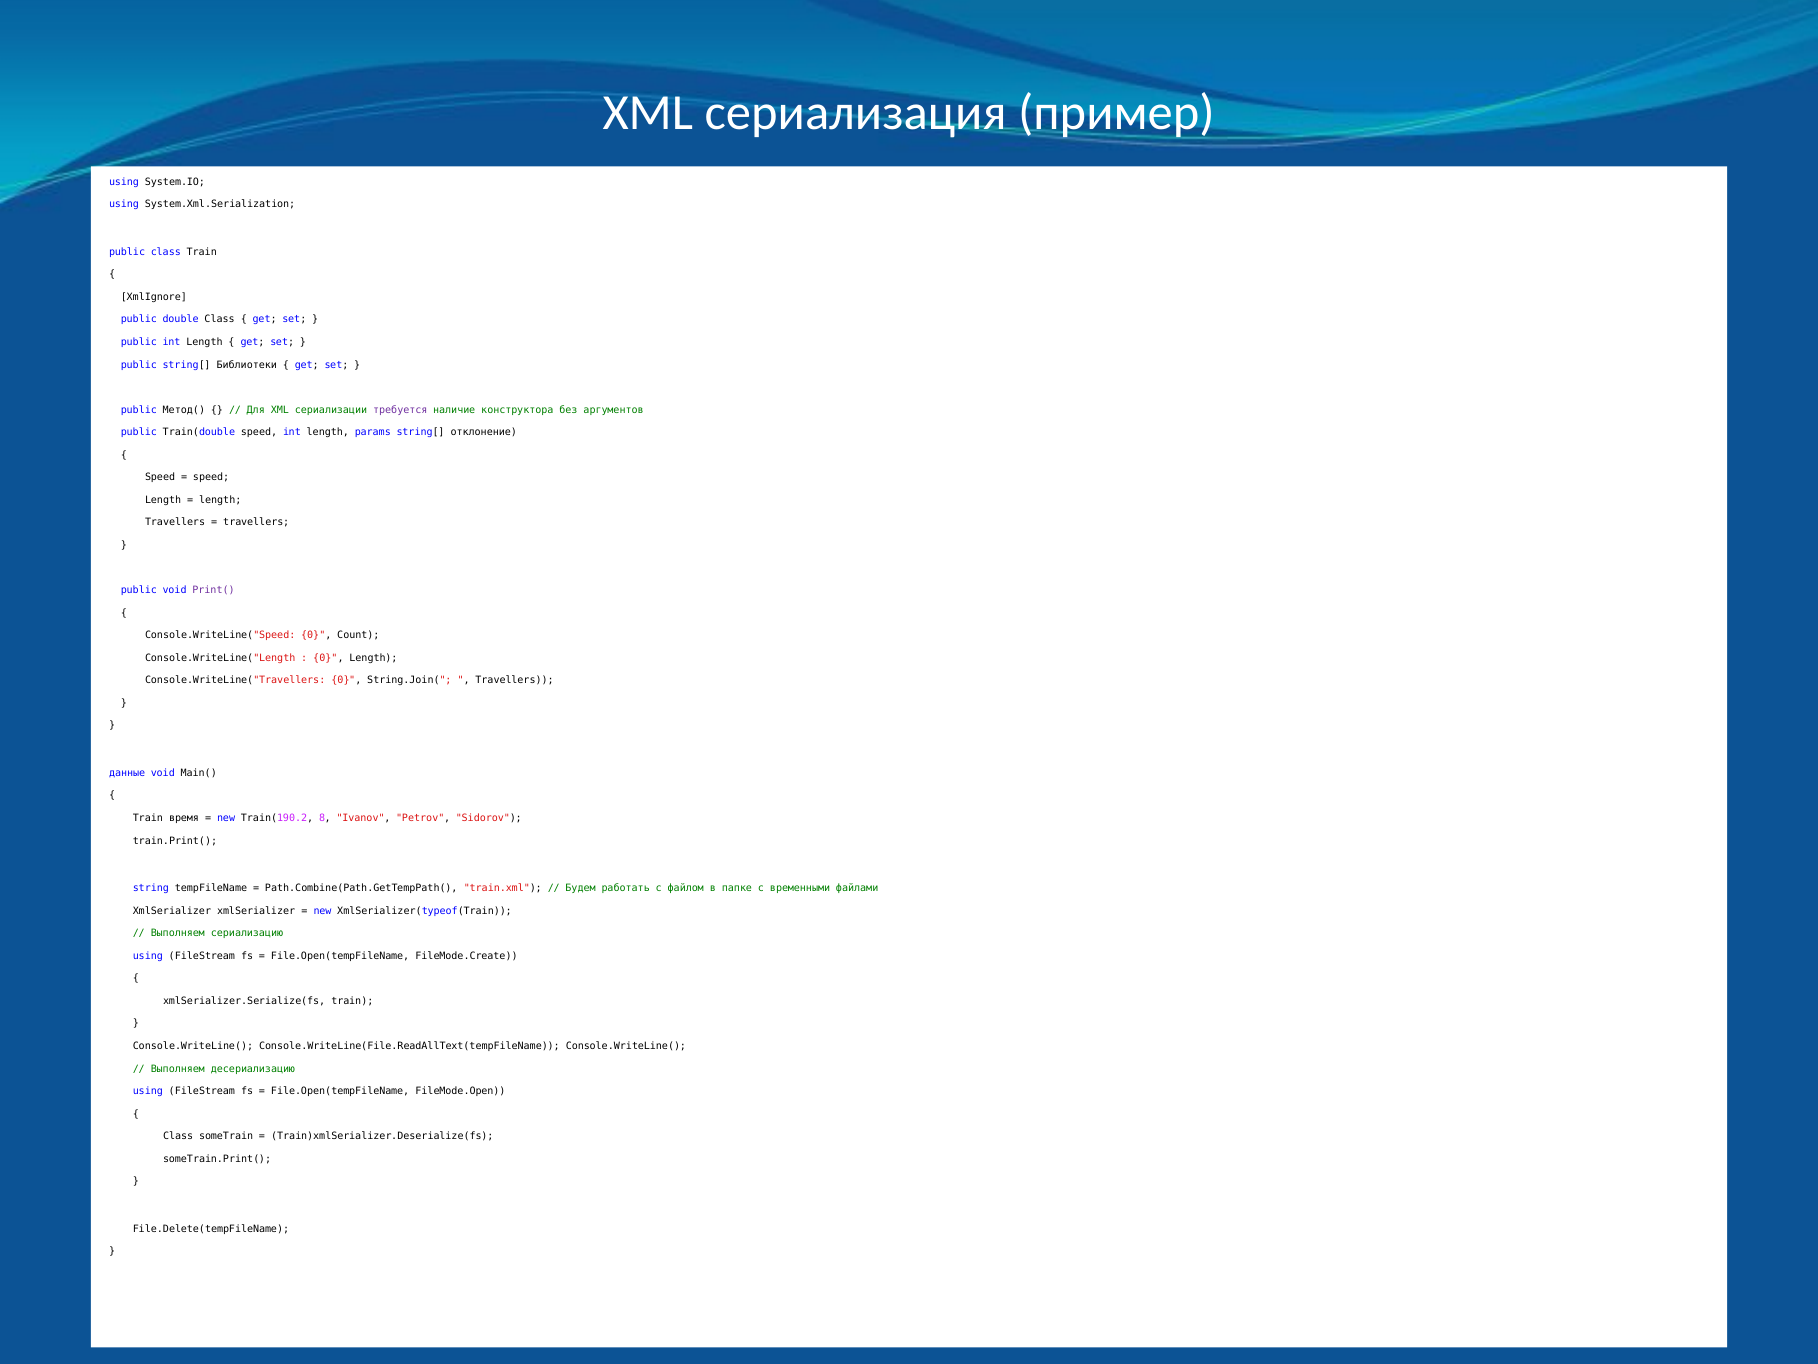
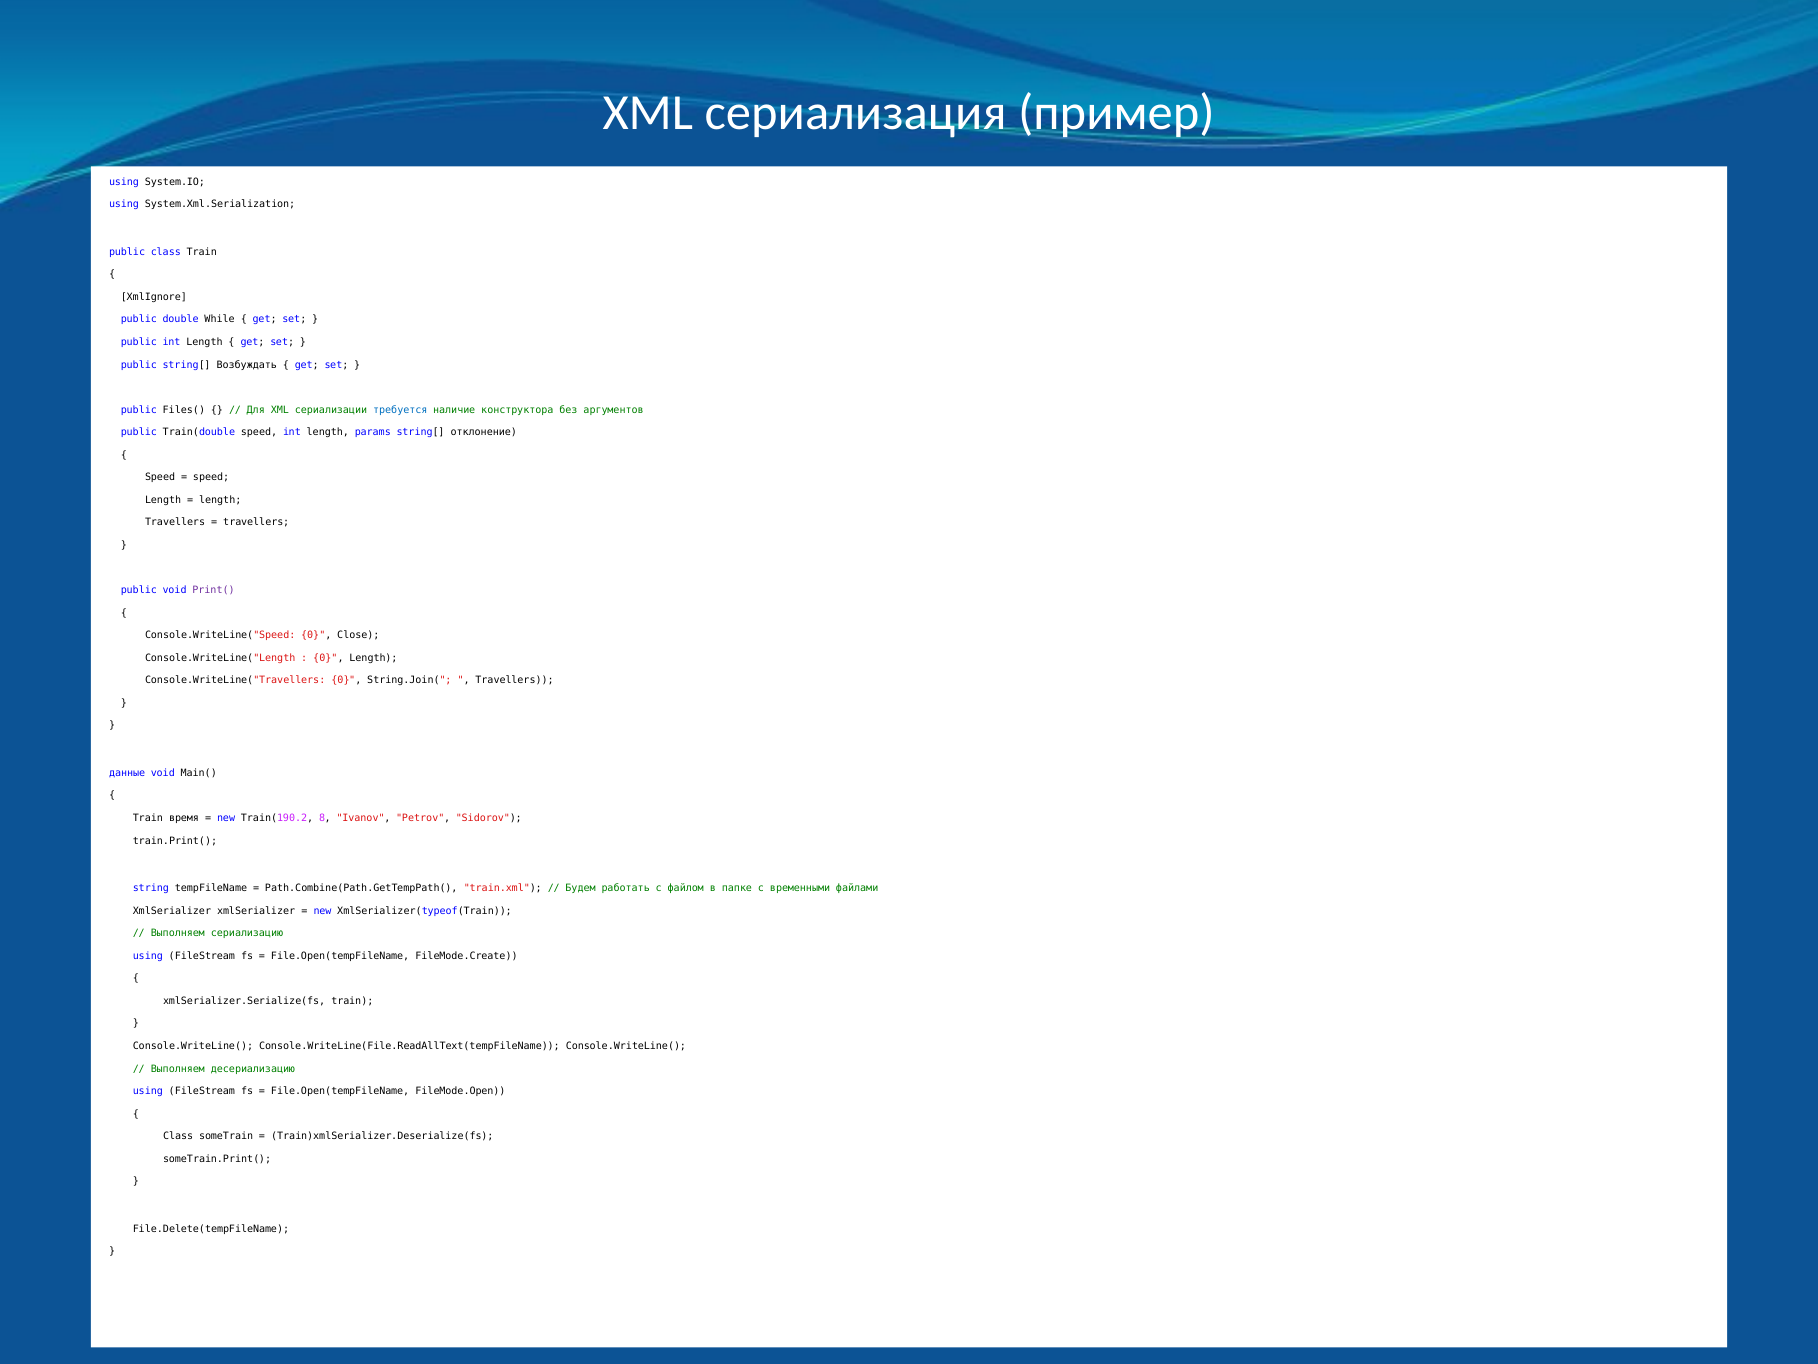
double Class: Class -> While
Библиотеки: Библиотеки -> Возбуждать
Метод(: Метод( -> Files(
требуется colour: purple -> blue
Count: Count -> Close
